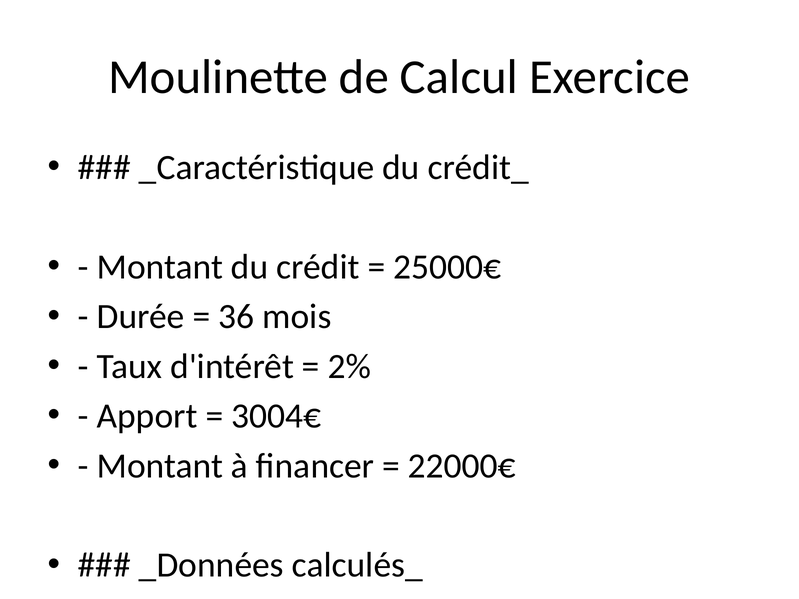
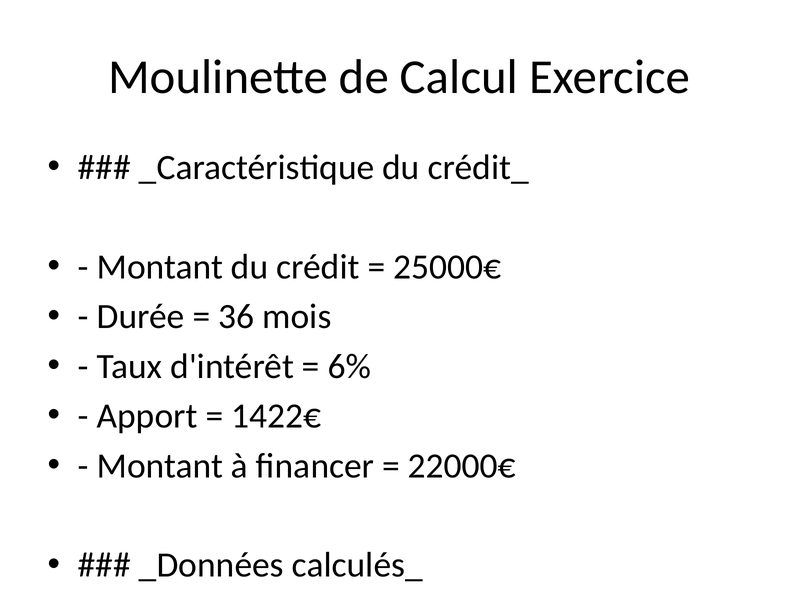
2%: 2% -> 6%
3004€: 3004€ -> 1422€
